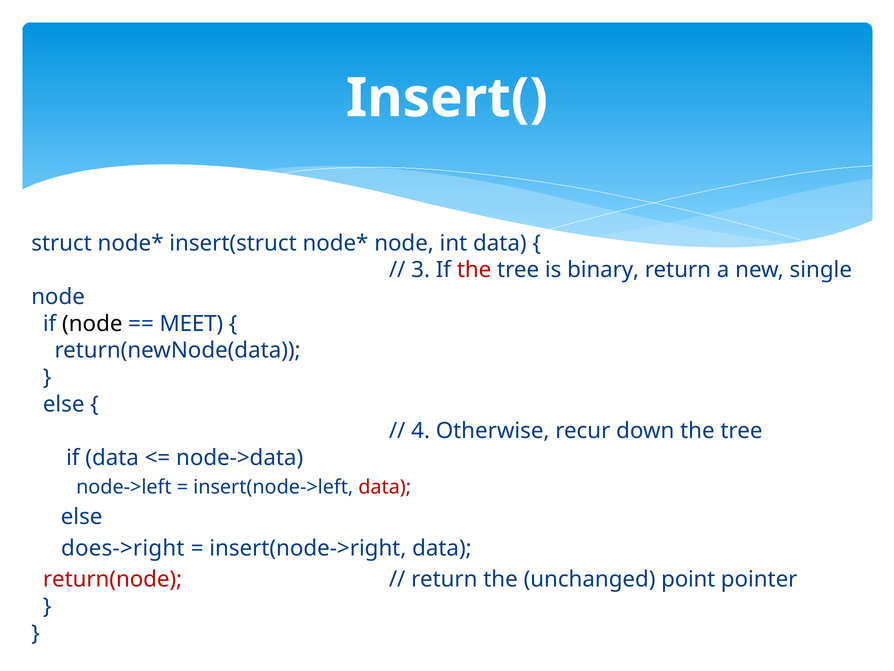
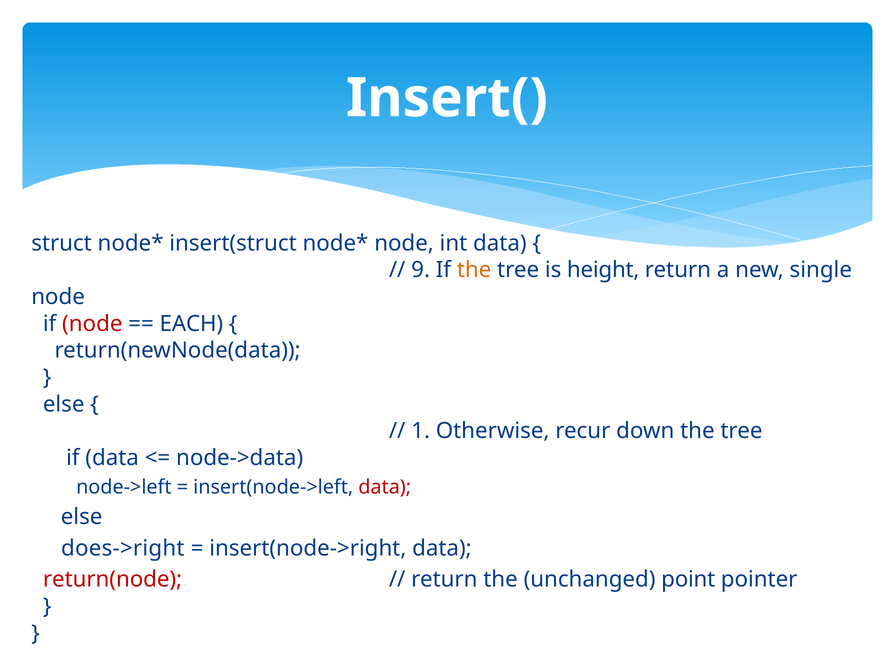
3: 3 -> 9
the at (474, 270) colour: red -> orange
binary: binary -> height
node at (92, 323) colour: black -> red
MEET: MEET -> EACH
4: 4 -> 1
